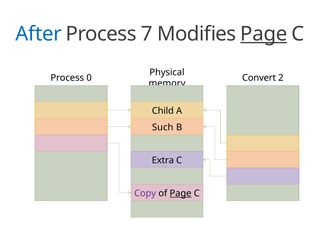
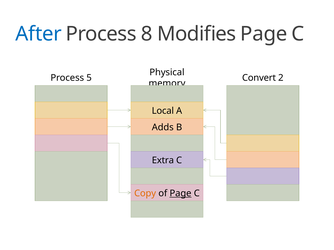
7: 7 -> 8
Page at (264, 34) underline: present -> none
0: 0 -> 5
Child: Child -> Local
Such: Such -> Adds
Copy colour: purple -> orange
